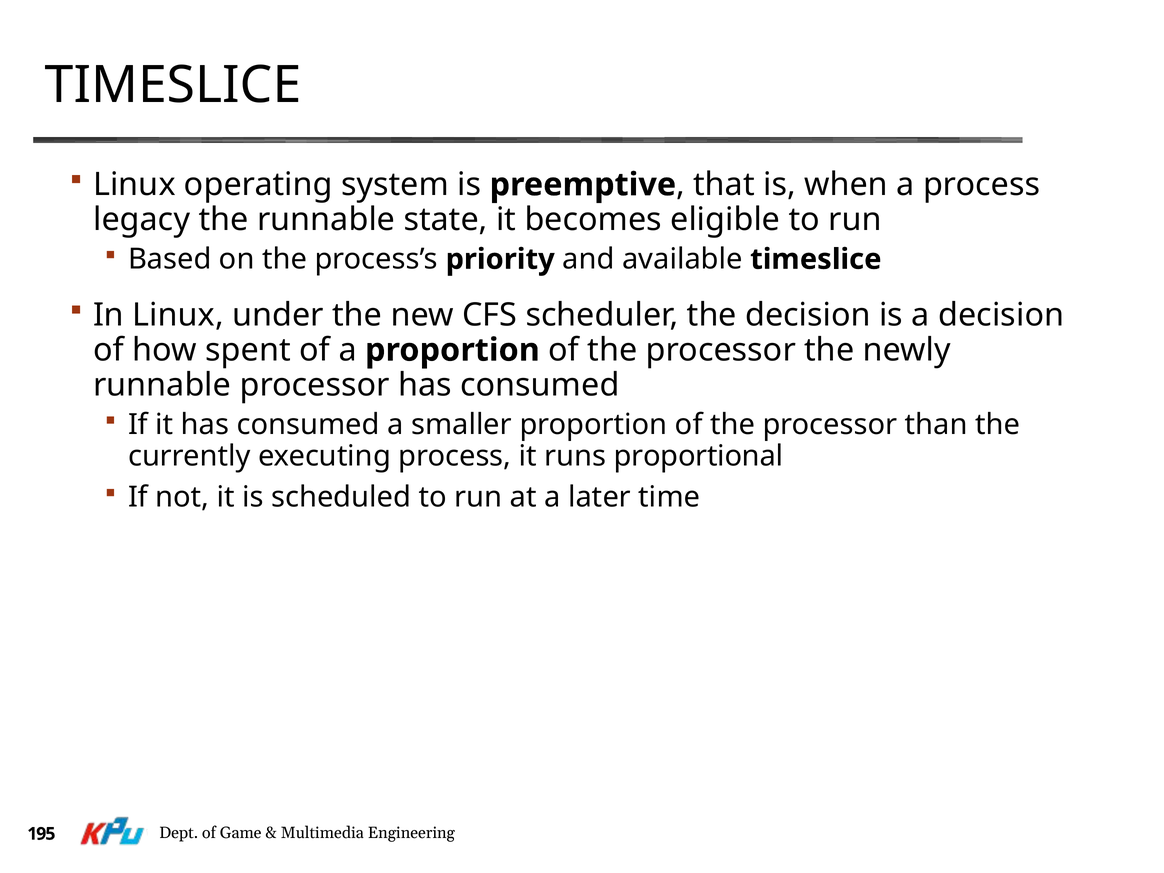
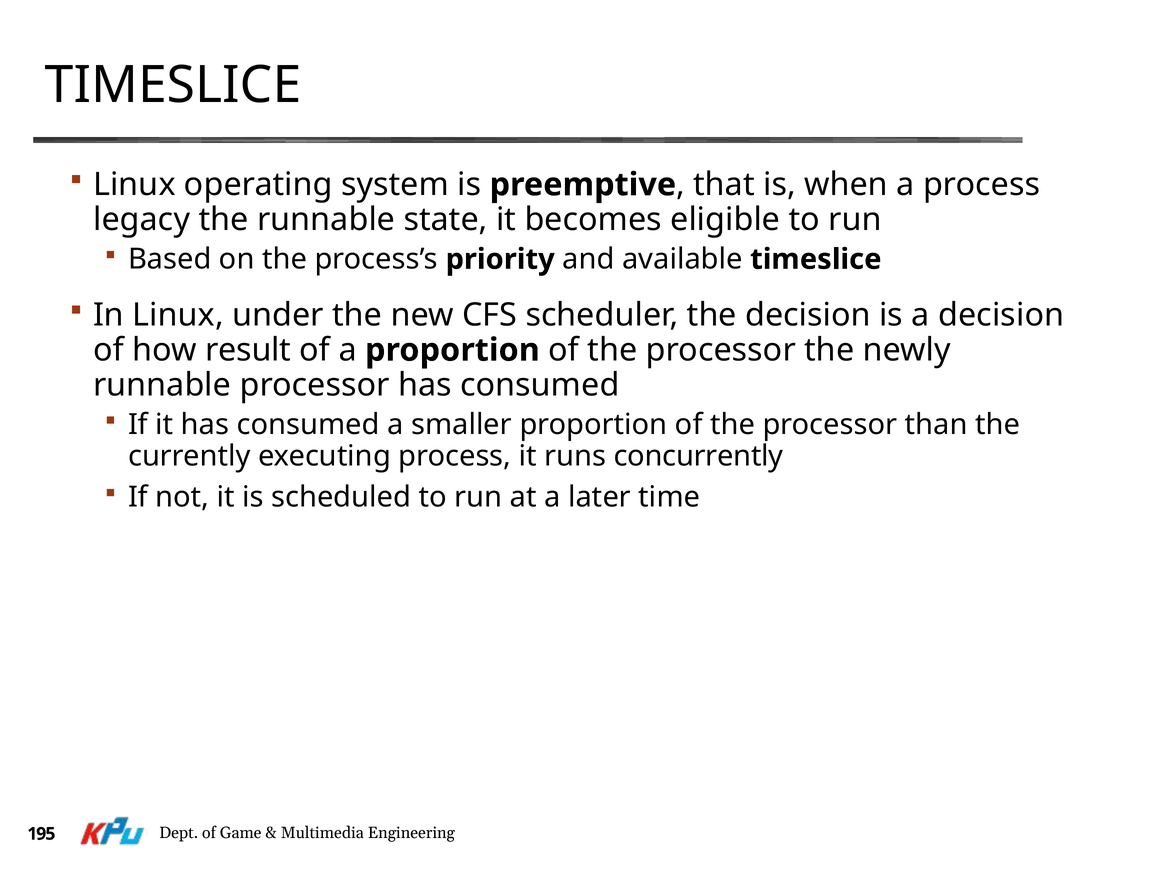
spent: spent -> result
proportional: proportional -> concurrently
